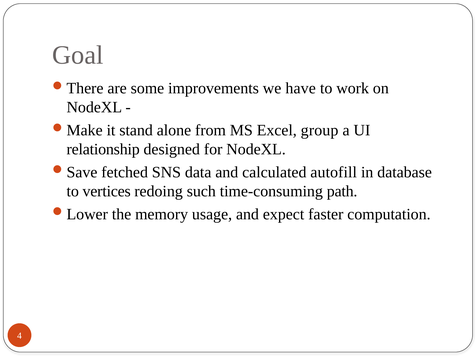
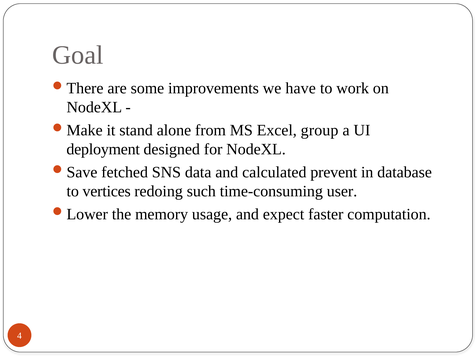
relationship: relationship -> deployment
autofill: autofill -> prevent
path: path -> user
